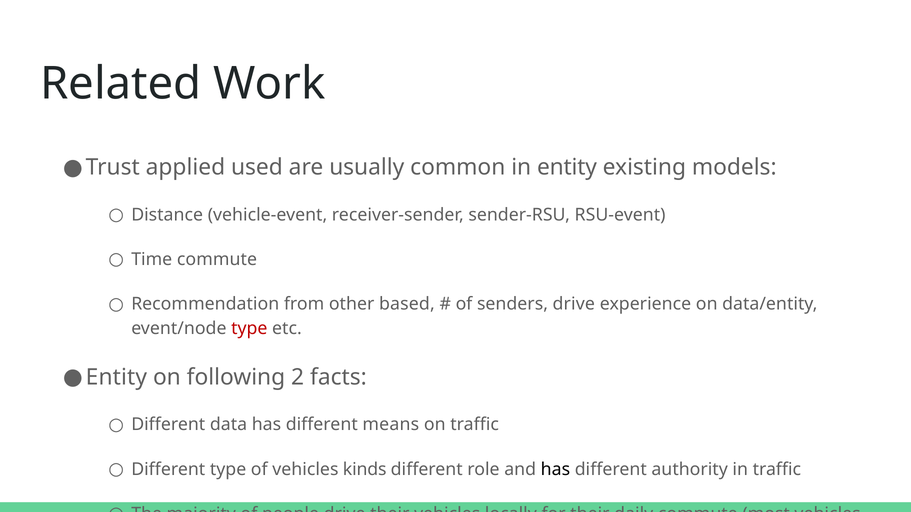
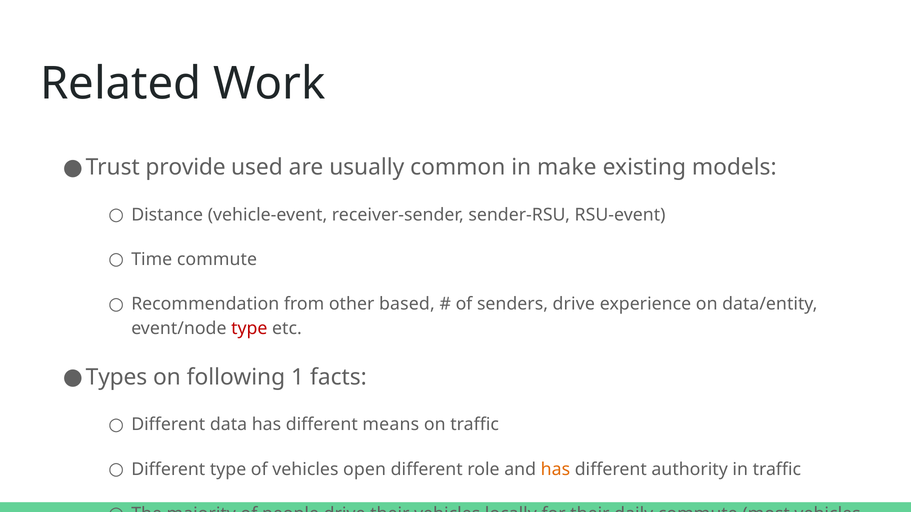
applied: applied -> provide
in entity: entity -> make
Entity at (116, 378): Entity -> Types
2: 2 -> 1
kinds: kinds -> open
has at (555, 470) colour: black -> orange
